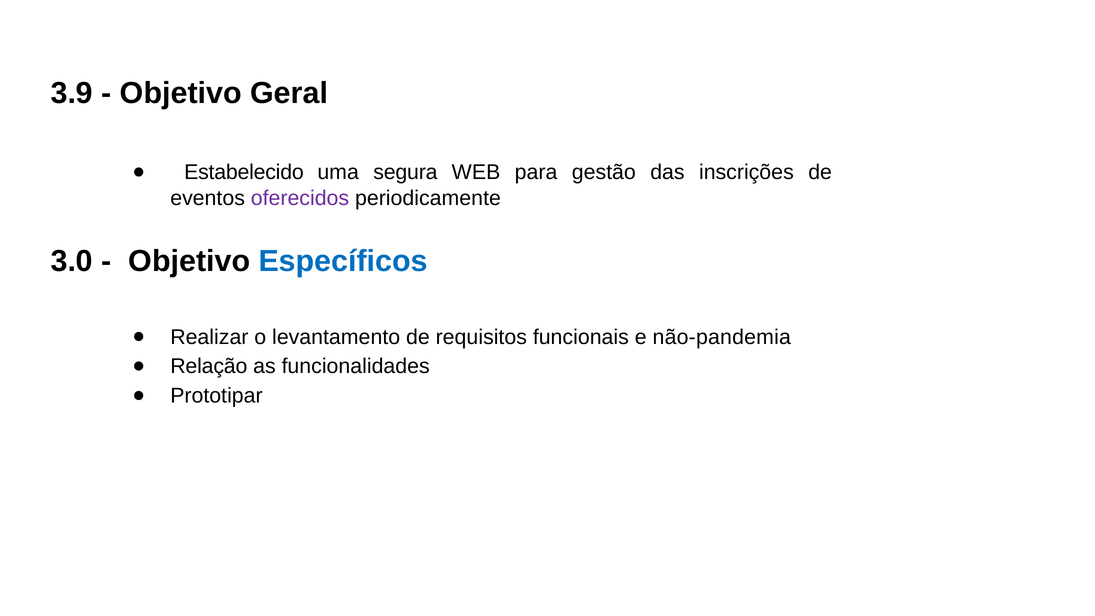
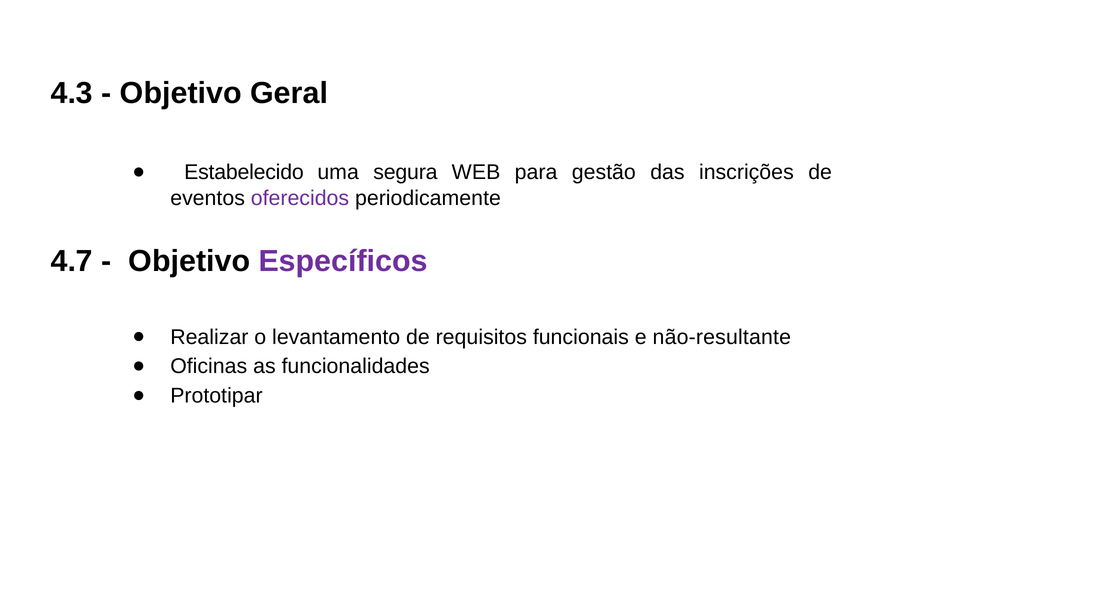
3.9: 3.9 -> 4.3
3.0: 3.0 -> 4.7
Específicos colour: blue -> purple
não-pandemia: não-pandemia -> não-resultante
Relação: Relação -> Oficinas
